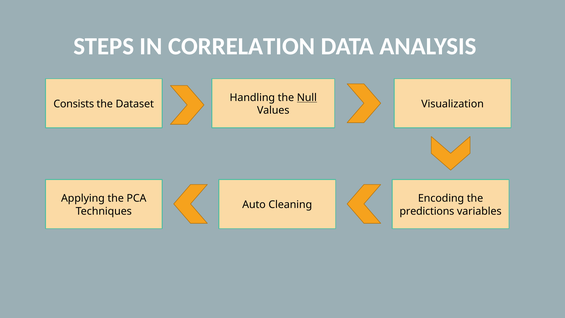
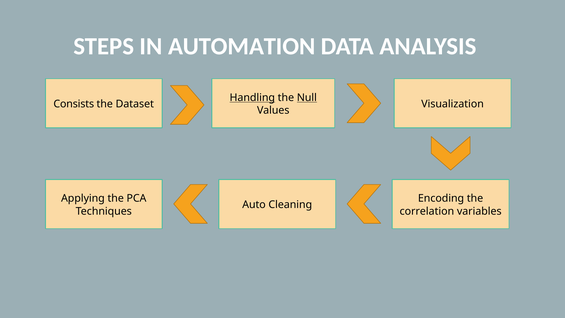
CORRELATION: CORRELATION -> AUTOMATION
Handling underline: none -> present
predictions: predictions -> correlation
